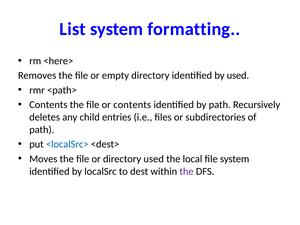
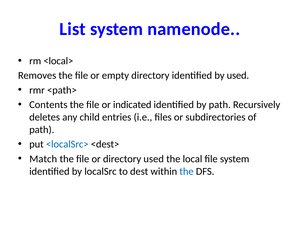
formatting: formatting -> namenode
<here>: <here> -> <local>
or contents: contents -> indicated
Moves: Moves -> Match
the at (187, 171) colour: purple -> blue
